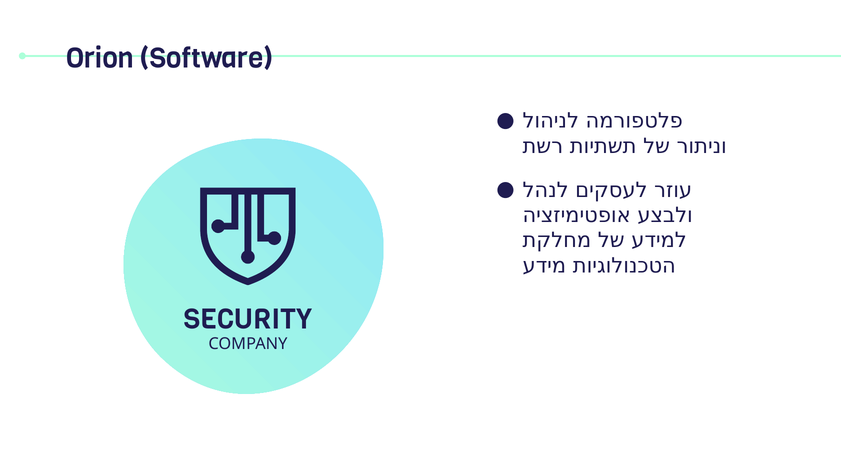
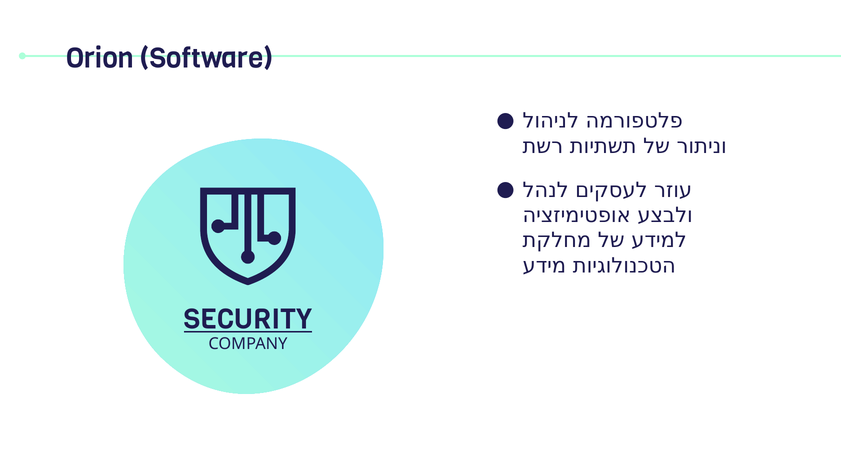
SECURITY underline: none -> present
